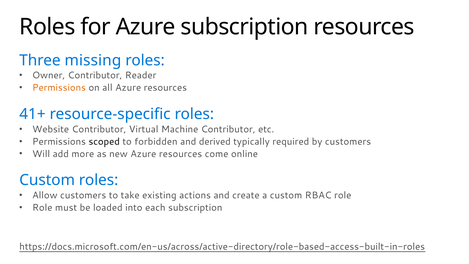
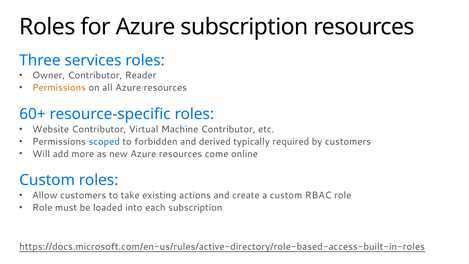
missing: missing -> services
41+: 41+ -> 60+
scoped colour: black -> blue
https://docs.microsoft.com/en-us/across/active-directory/role-based-access-built-in-roles: https://docs.microsoft.com/en-us/across/active-directory/role-based-access-built-in-roles -> https://docs.microsoft.com/en-us/rules/active-directory/role-based-access-built-in-roles
